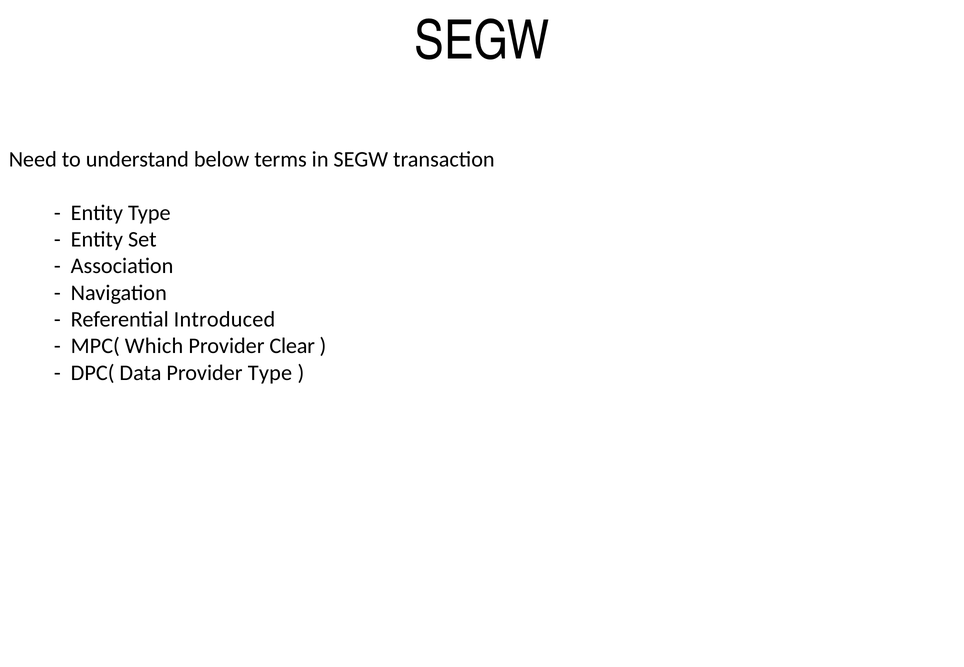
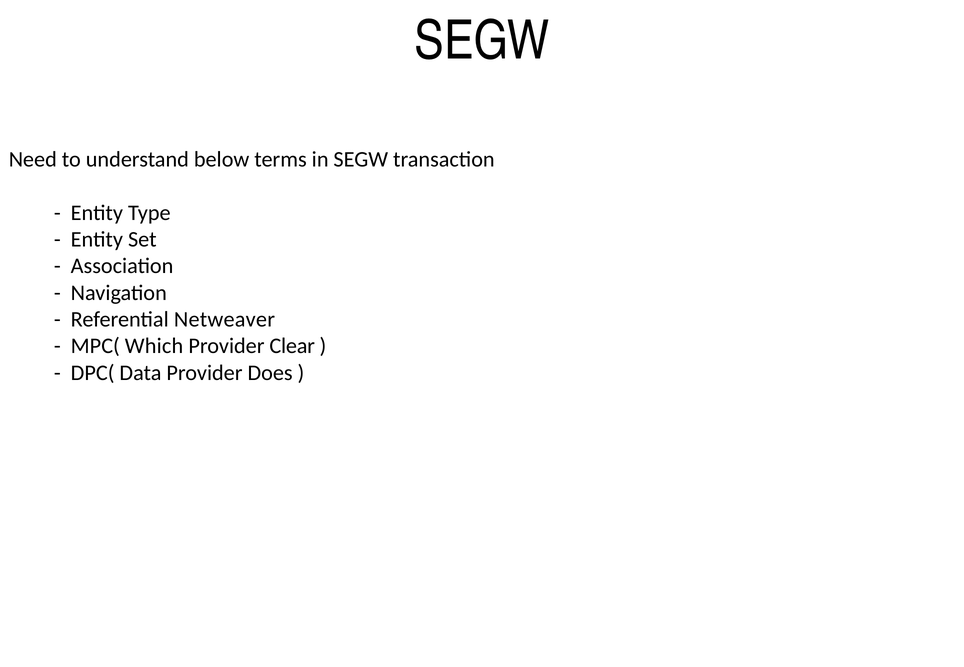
Introduced: Introduced -> Netweaver
Provider Type: Type -> Does
